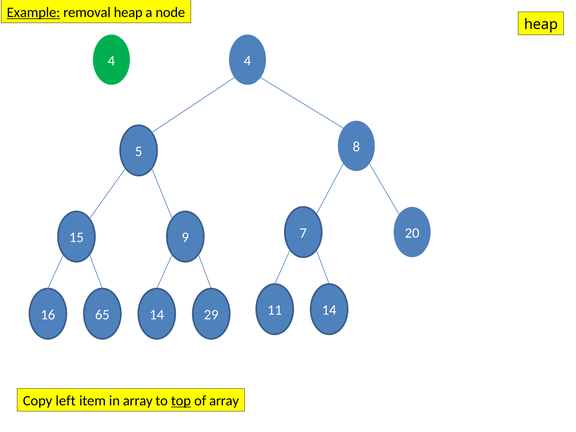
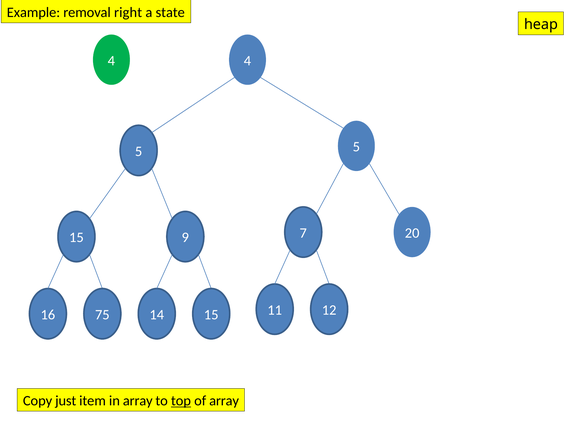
Example underline: present -> none
removal heap: heap -> right
node: node -> state
5 8: 8 -> 5
11 14: 14 -> 12
65: 65 -> 75
14 29: 29 -> 15
left: left -> just
